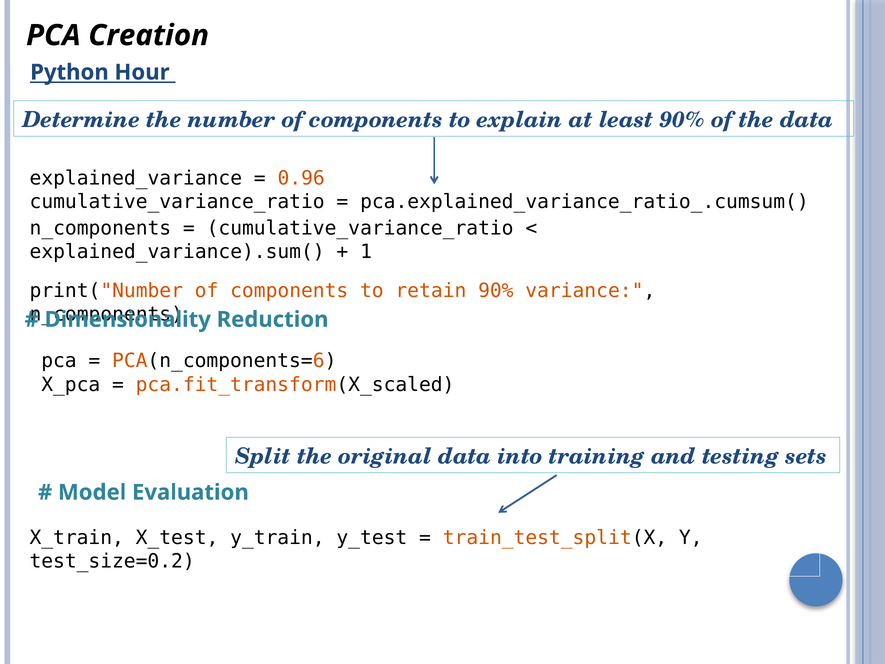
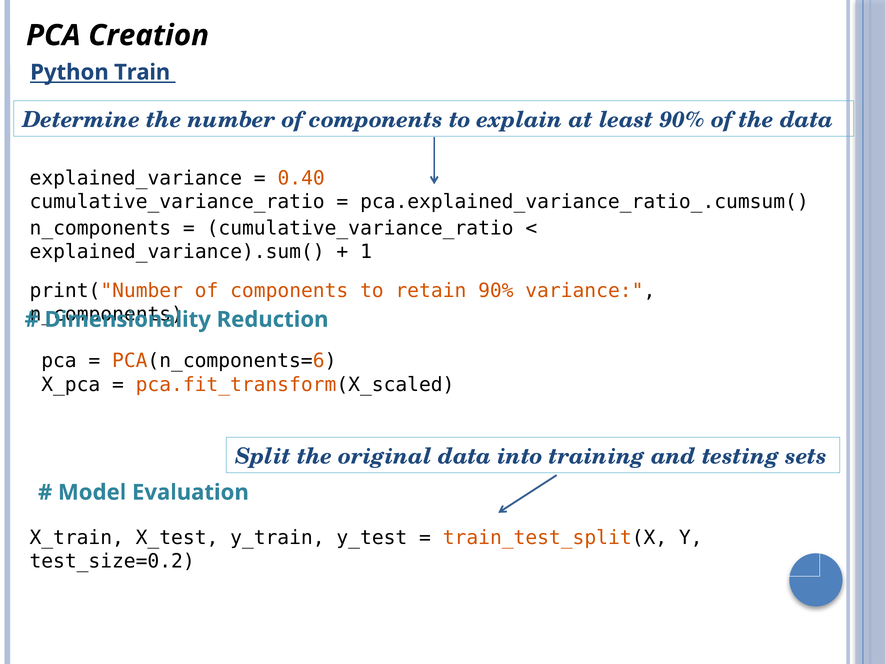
Hour: Hour -> Train
0.96: 0.96 -> 0.40
